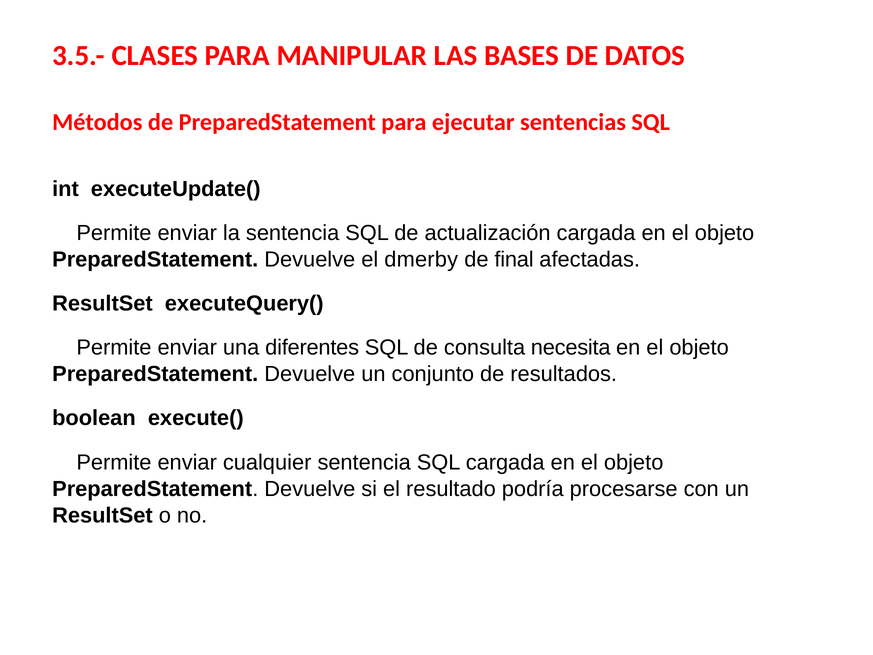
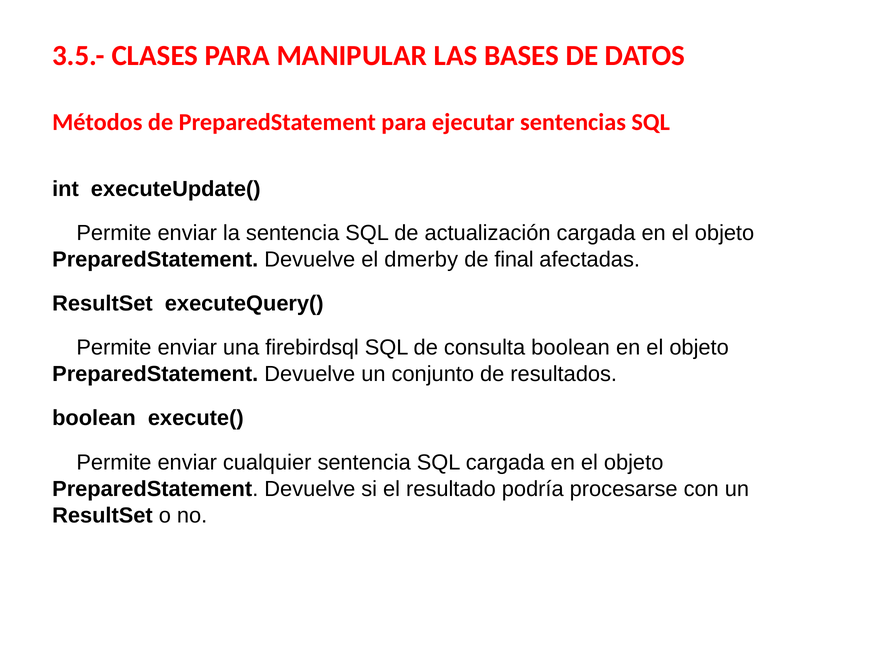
diferentes: diferentes -> firebirdsql
consulta necesita: necesita -> boolean
